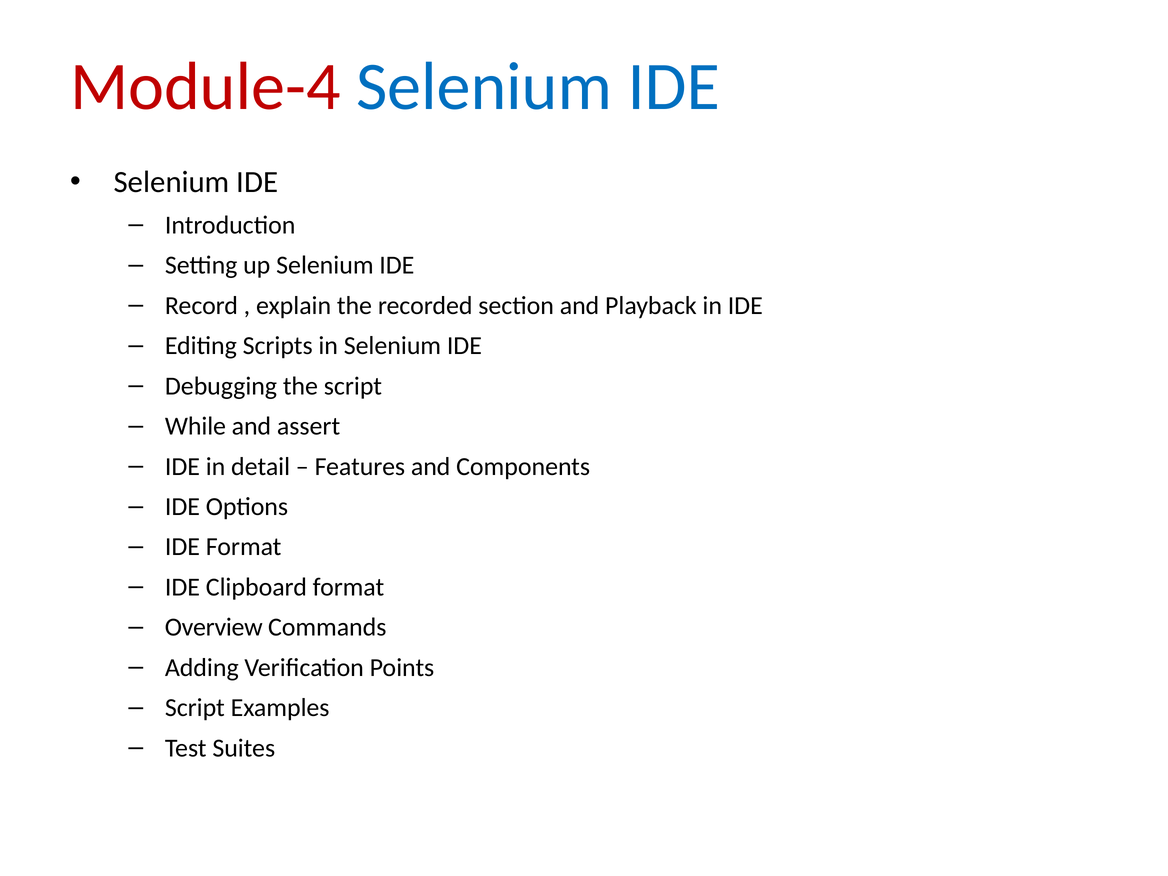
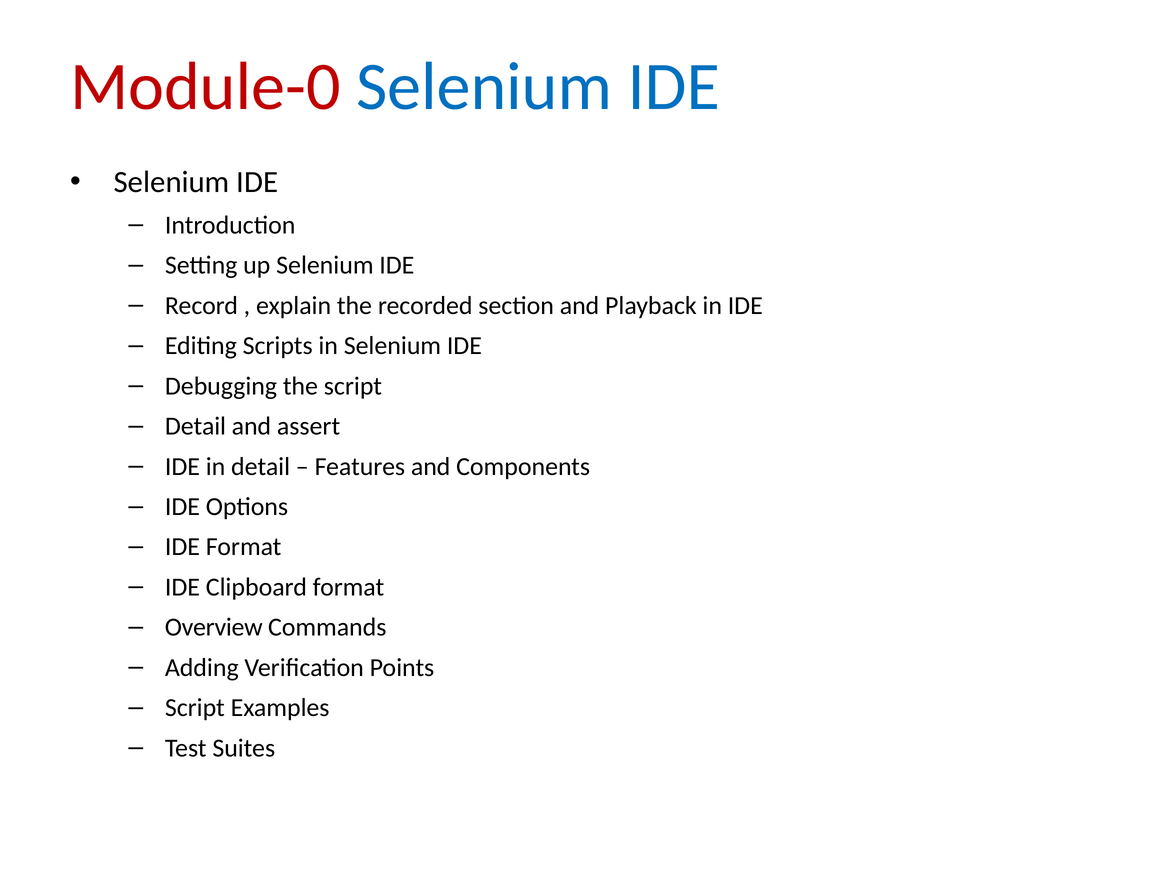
Module-4: Module-4 -> Module-0
While at (195, 426): While -> Detail
